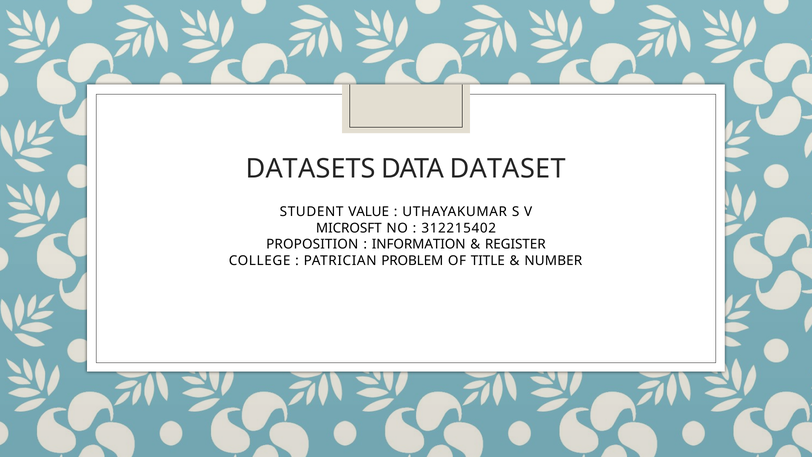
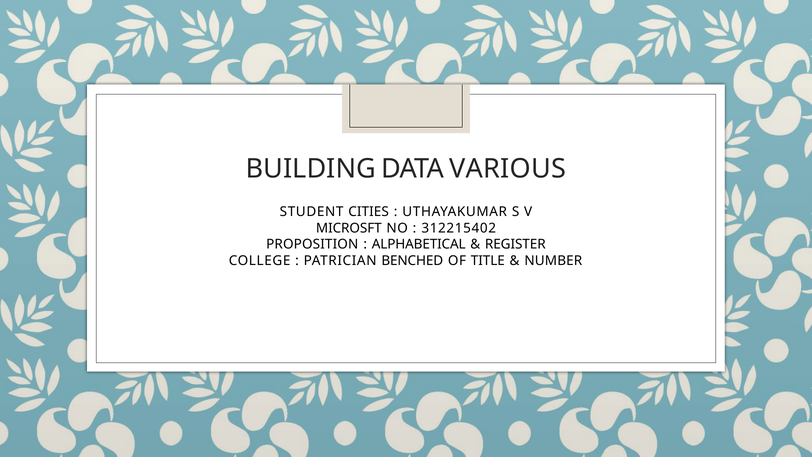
DATASETS: DATASETS -> BUILDING
DATASET: DATASET -> VARIOUS
VALUE: VALUE -> CITIES
INFORMATION: INFORMATION -> ALPHABETICAL
PROBLEM: PROBLEM -> BENCHED
